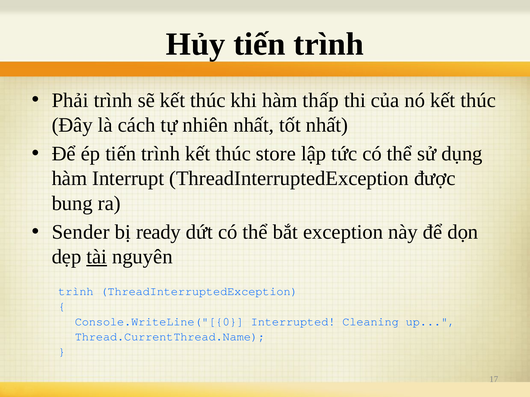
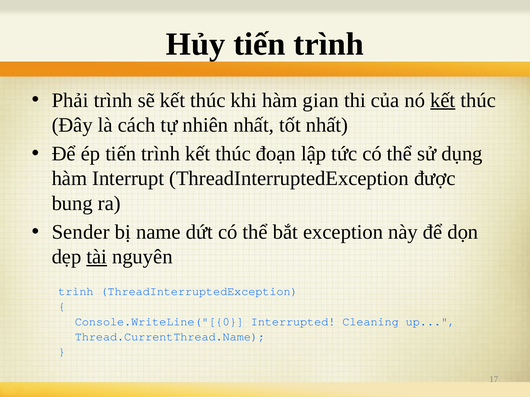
thấp: thấp -> gian
kết at (443, 100) underline: none -> present
store: store -> đoạn
ready: ready -> name
